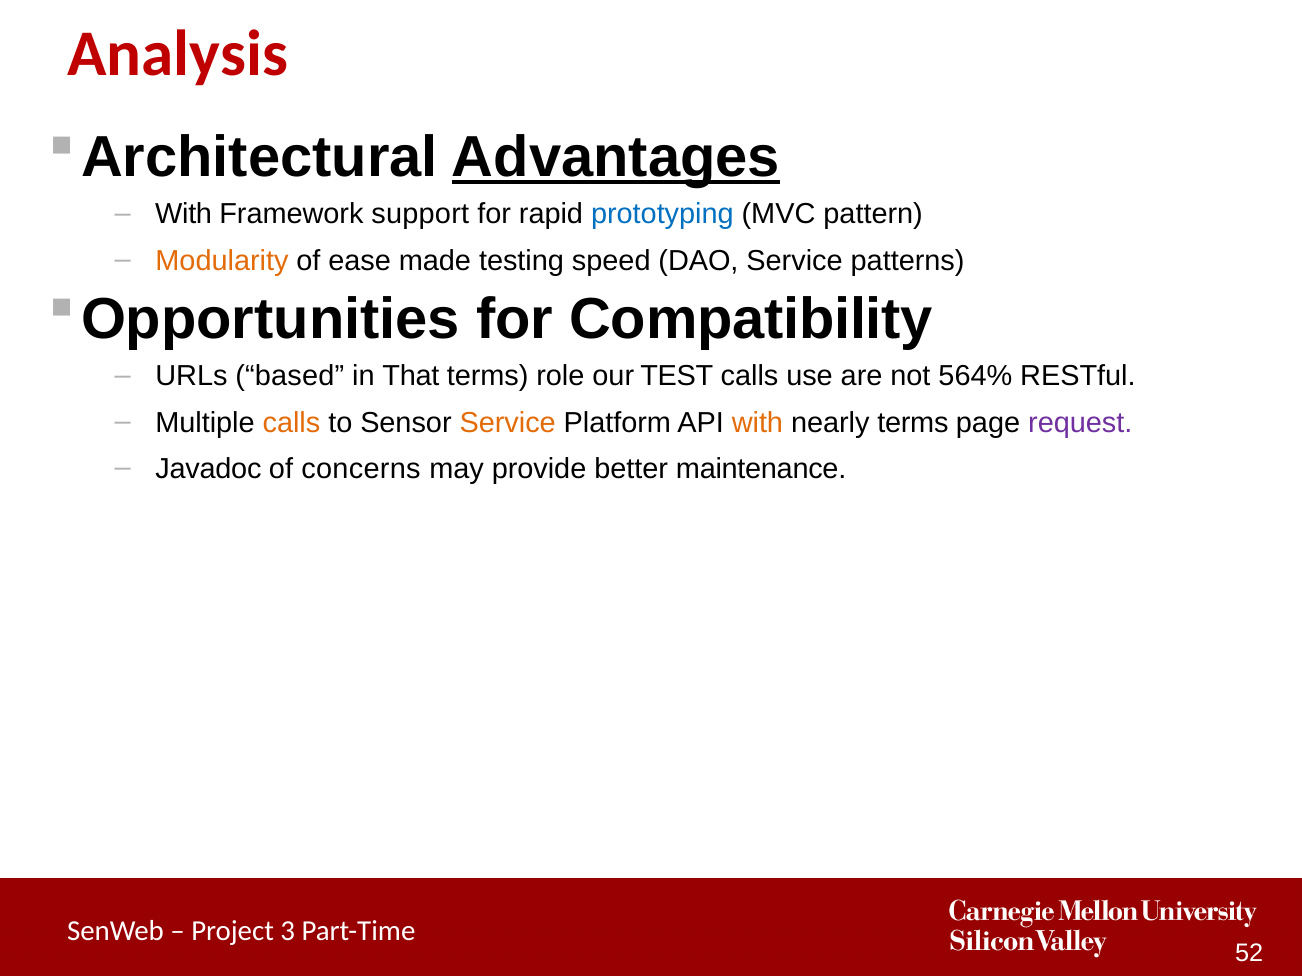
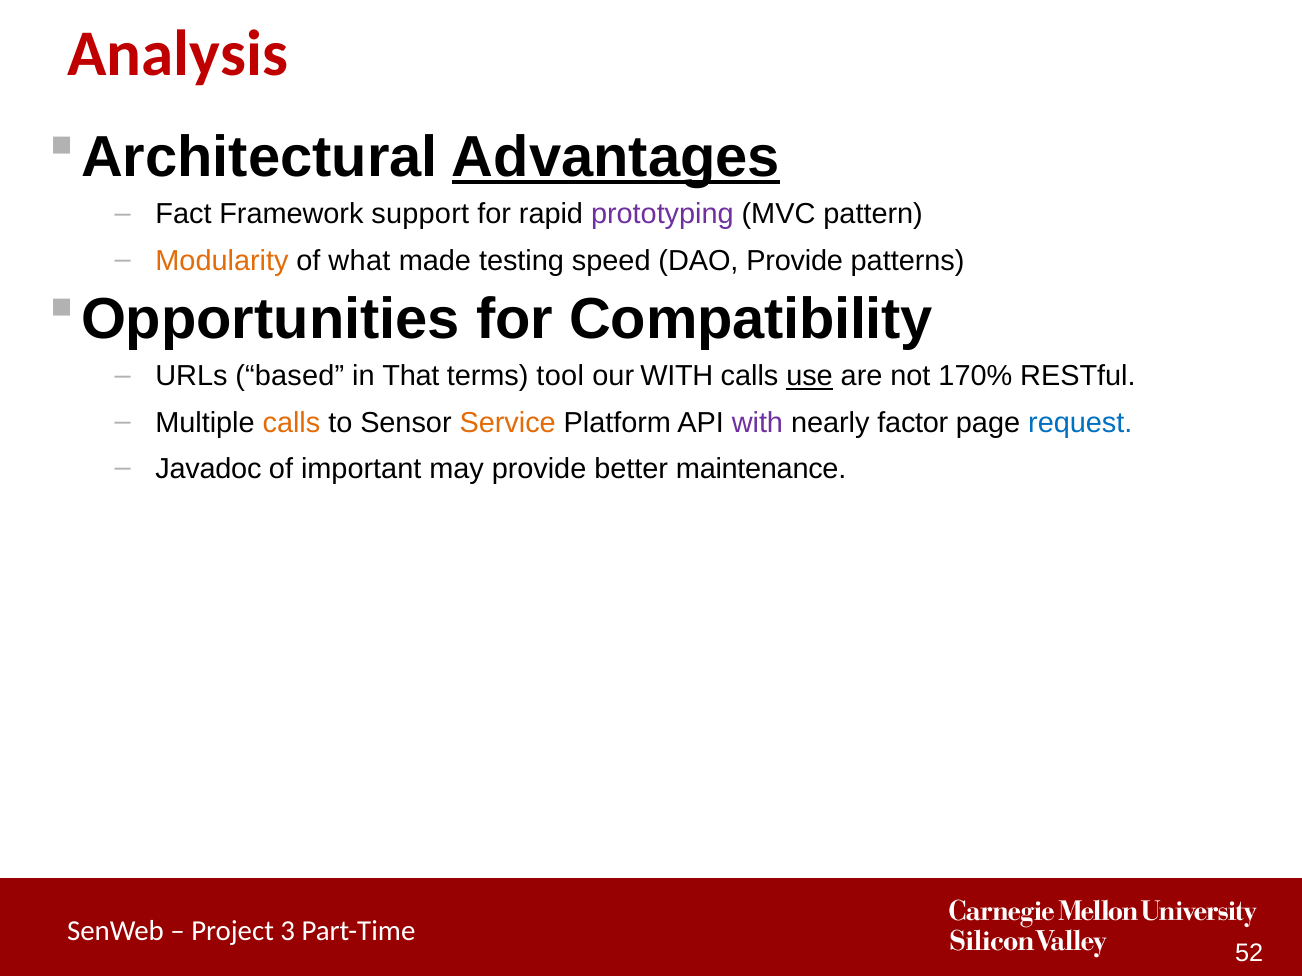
With at (184, 214): With -> Fact
prototyping colour: blue -> purple
ease: ease -> what
DAO Service: Service -> Provide
role: role -> tool
our TEST: TEST -> WITH
use underline: none -> present
564%: 564% -> 170%
with at (757, 423) colour: orange -> purple
nearly terms: terms -> factor
request colour: purple -> blue
concerns: concerns -> important
